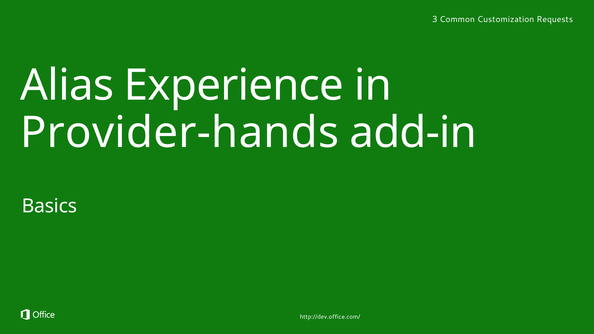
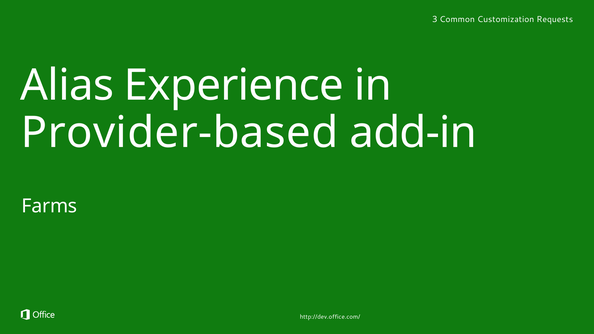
Provider-hands: Provider-hands -> Provider-based
Basics: Basics -> Farms
